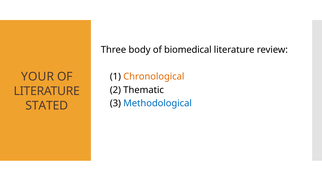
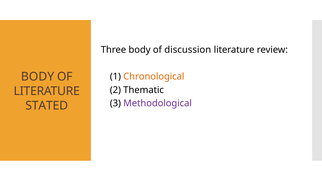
biomedical: biomedical -> discussion
YOUR at (38, 77): YOUR -> BODY
Methodological colour: blue -> purple
